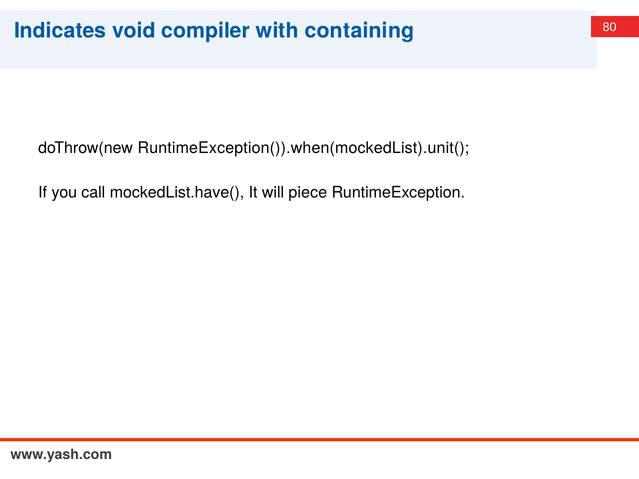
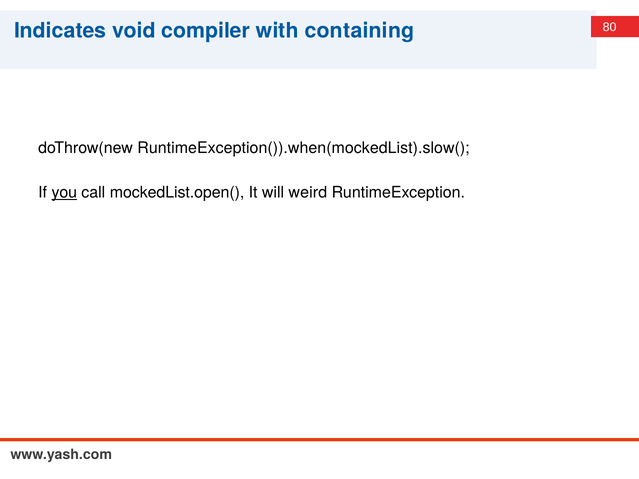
RuntimeException()).when(mockedList).unit(: RuntimeException()).when(mockedList).unit( -> RuntimeException()).when(mockedList).slow(
you underline: none -> present
mockedList.have(: mockedList.have( -> mockedList.open(
piece: piece -> weird
